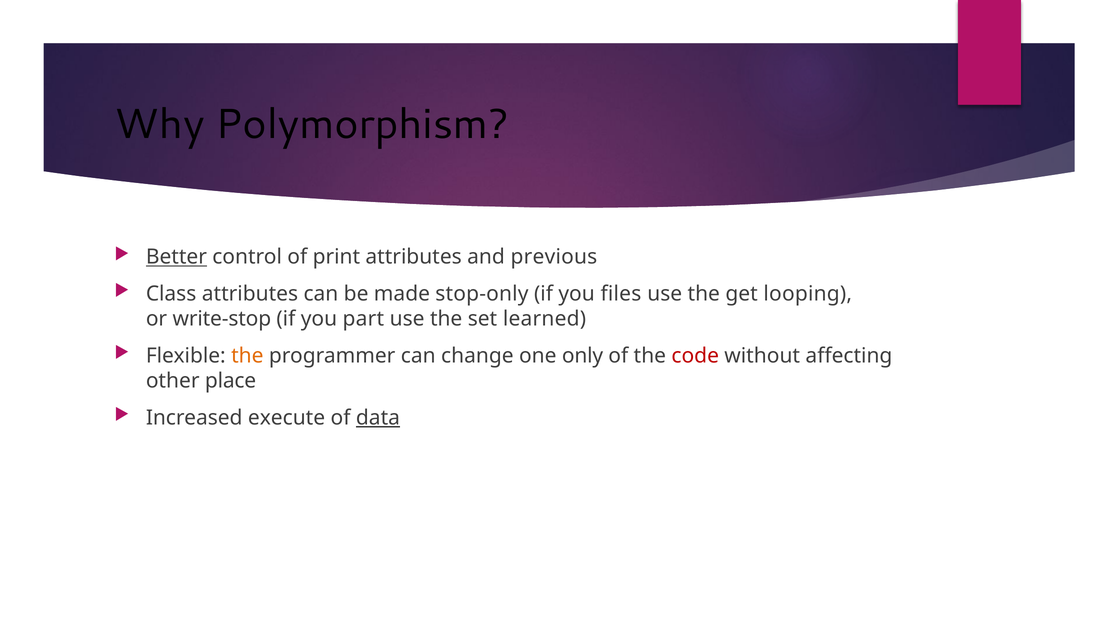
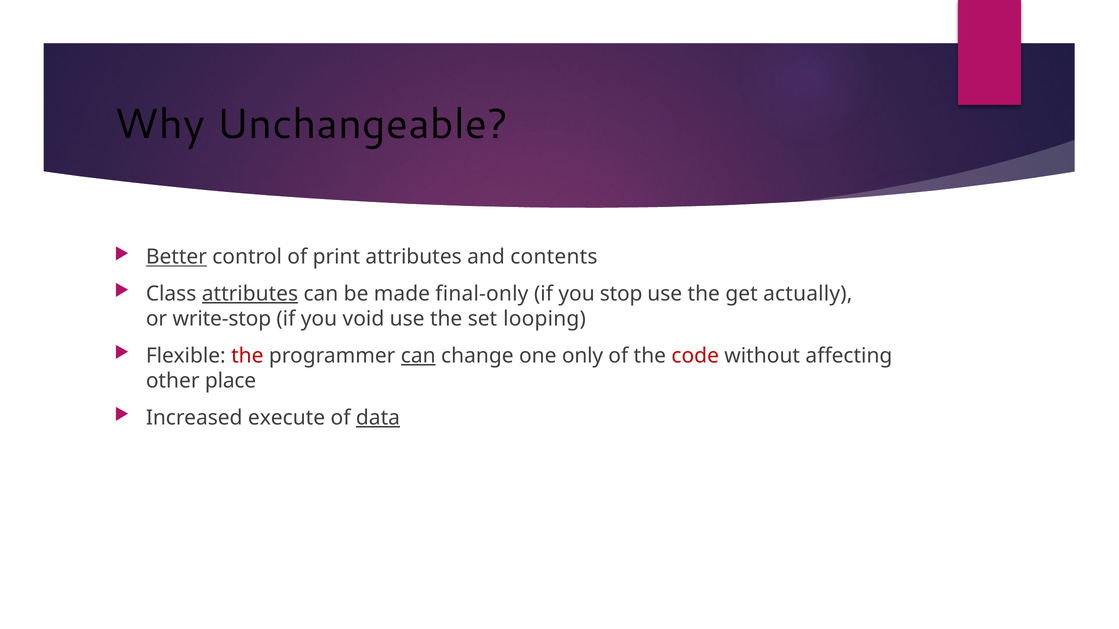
Polymorphism: Polymorphism -> Unchangeable
previous: previous -> contents
attributes at (250, 294) underline: none -> present
stop-only: stop-only -> final-only
files: files -> stop
looping: looping -> actually
part: part -> void
learned: learned -> looping
the at (247, 356) colour: orange -> red
can at (418, 356) underline: none -> present
